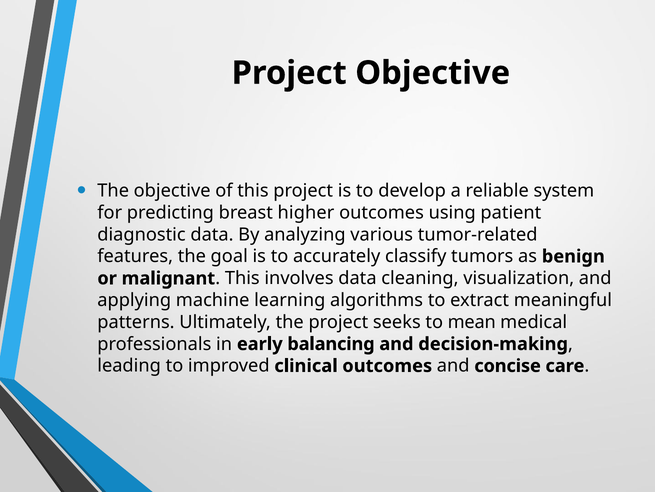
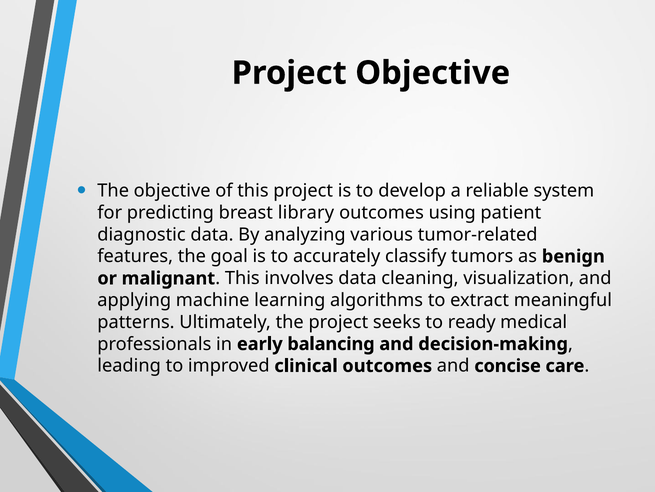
higher: higher -> library
mean: mean -> ready
